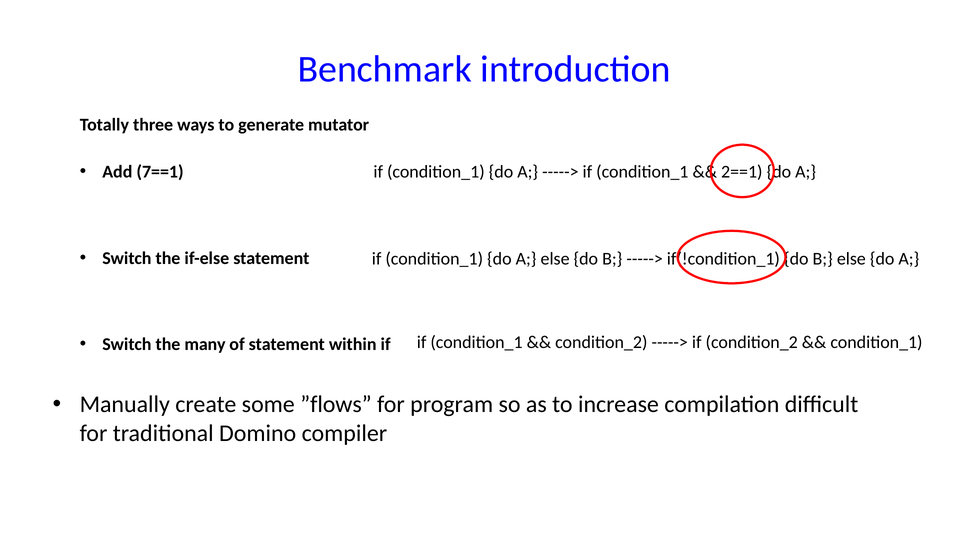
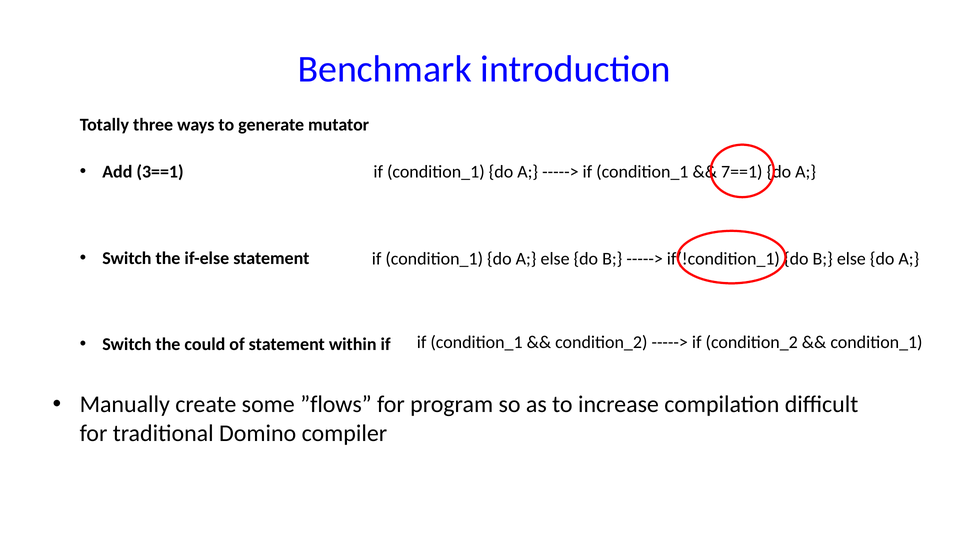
7==1: 7==1 -> 3==1
2==1: 2==1 -> 7==1
many: many -> could
